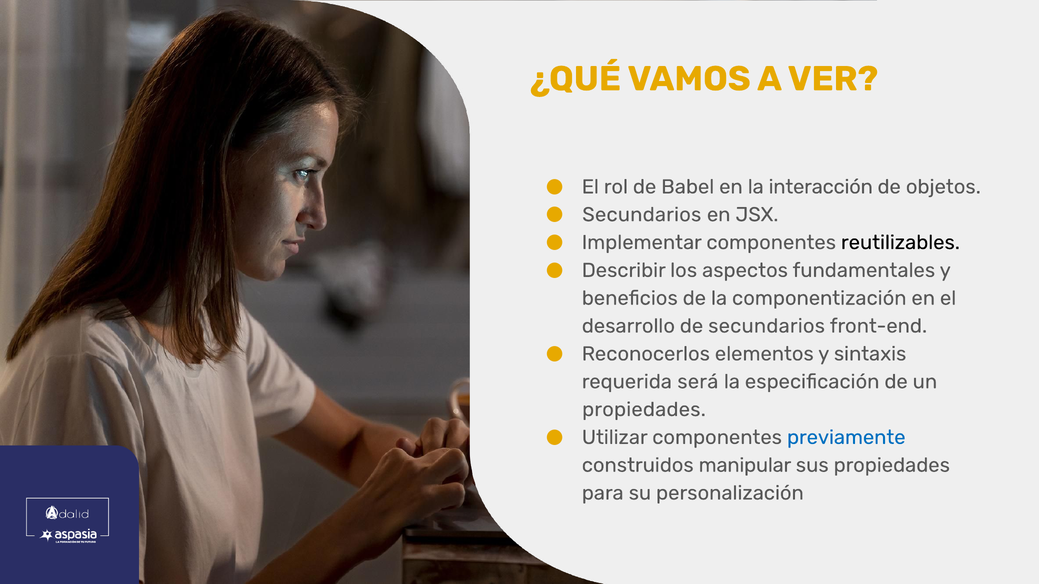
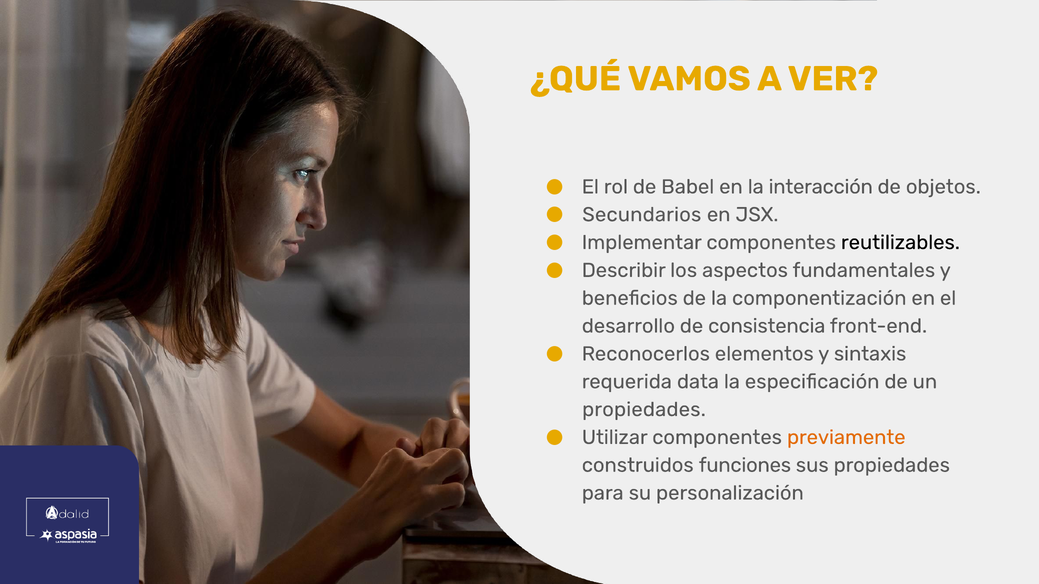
de secundarios: secundarios -> consistencia
será: será -> data
previamente colour: blue -> orange
manipular: manipular -> funciones
